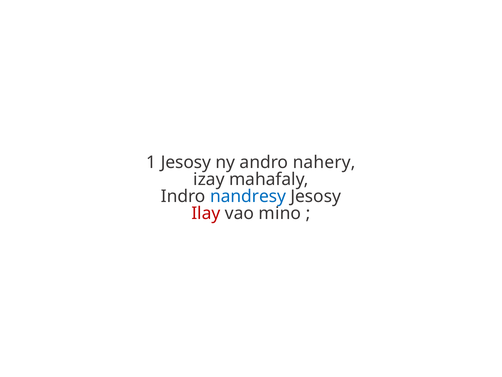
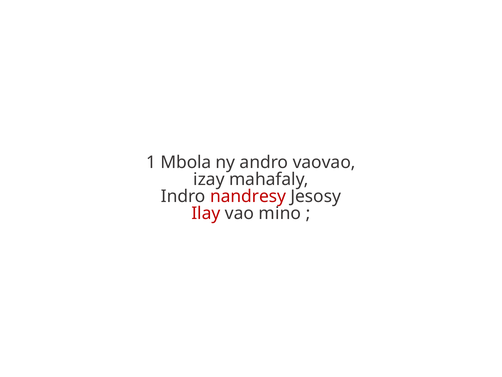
1 Jesosy: Jesosy -> Mbola
nahery: nahery -> vaovao
nandresy colour: blue -> red
